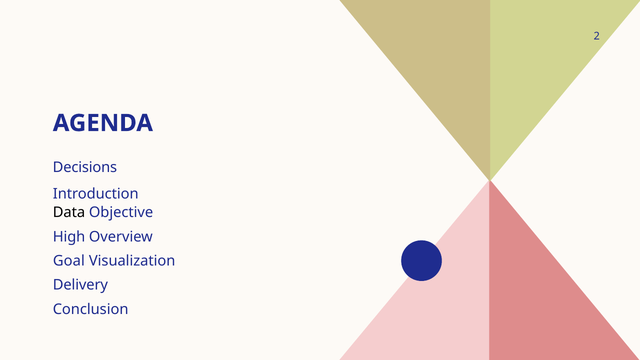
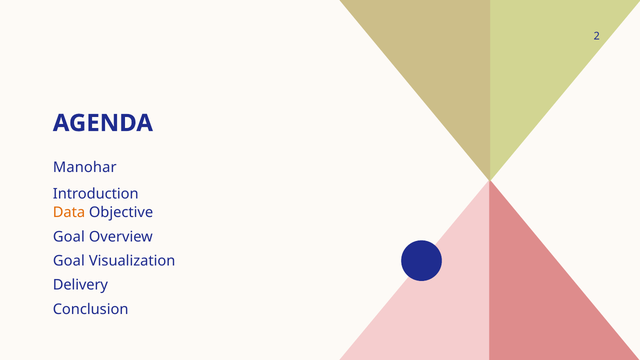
Decisions: Decisions -> Manohar
Data colour: black -> orange
High at (69, 237): High -> Goal
